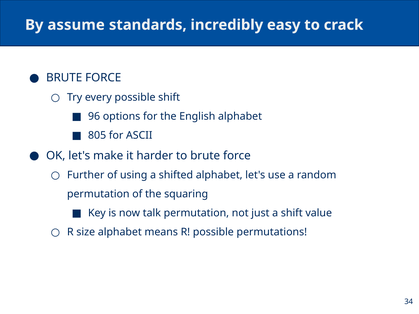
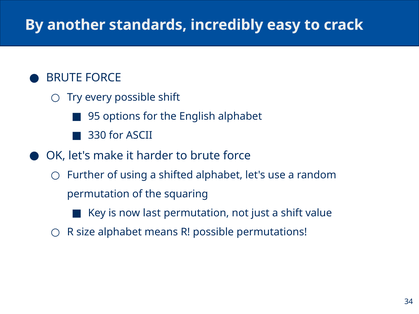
assume: assume -> another
96: 96 -> 95
805: 805 -> 330
talk: talk -> last
